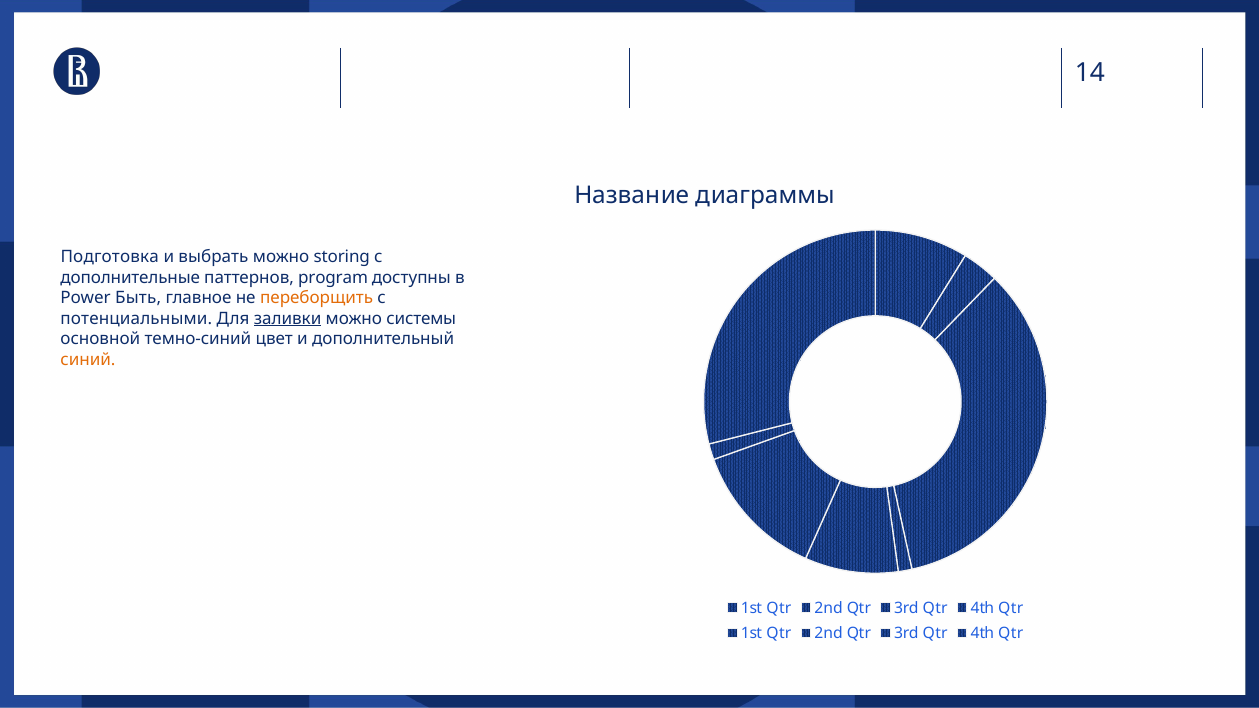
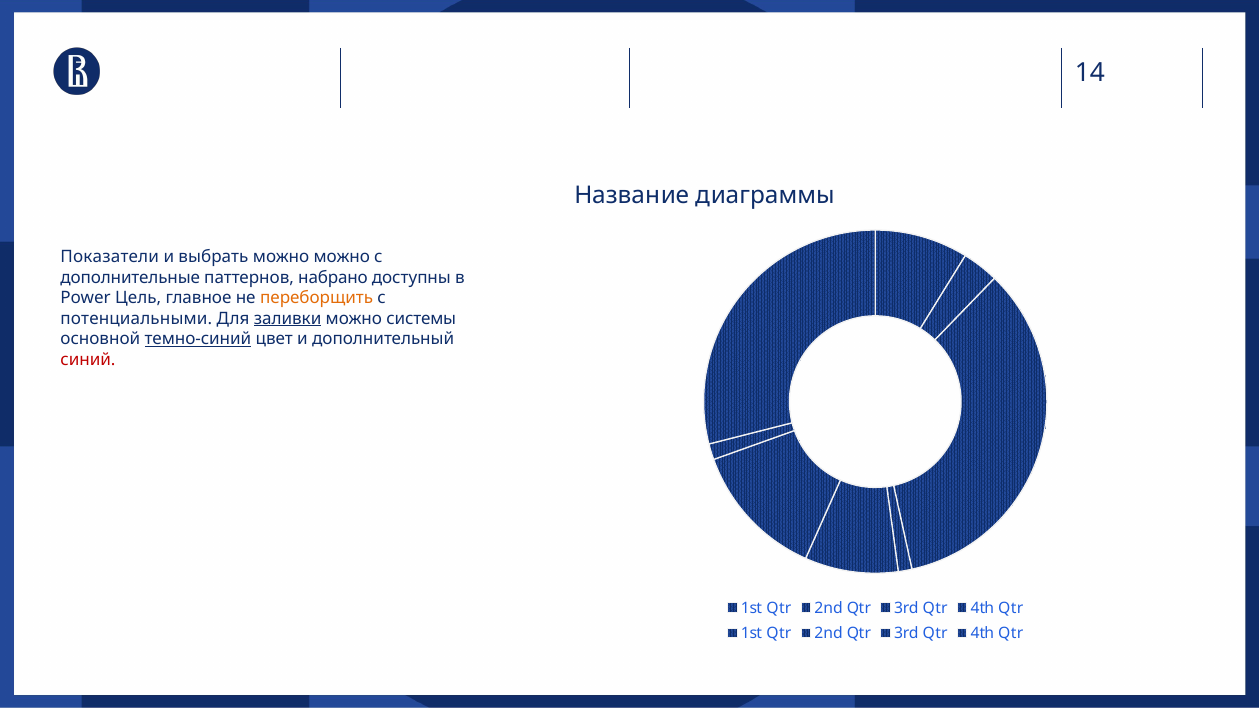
Подготовка: Подготовка -> Показатели
можно storing: storing -> можно
program: program -> набрано
Быть: Быть -> Цель
темно-синий underline: none -> present
синий colour: orange -> red
